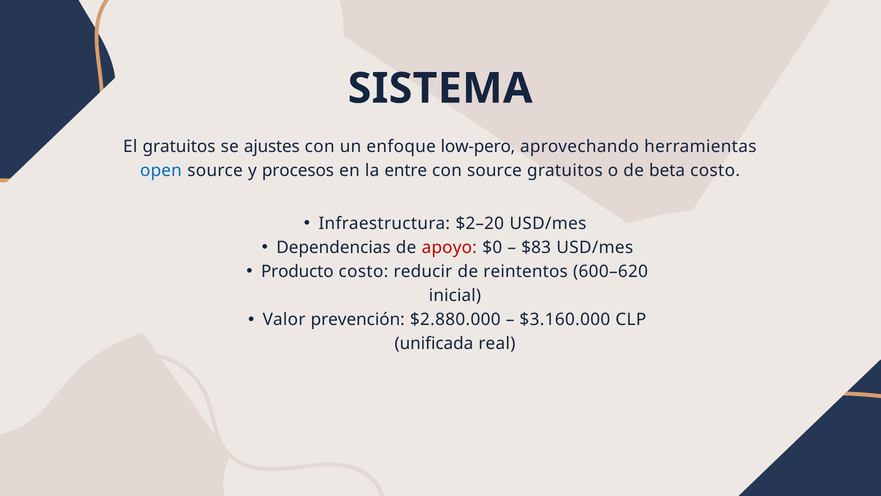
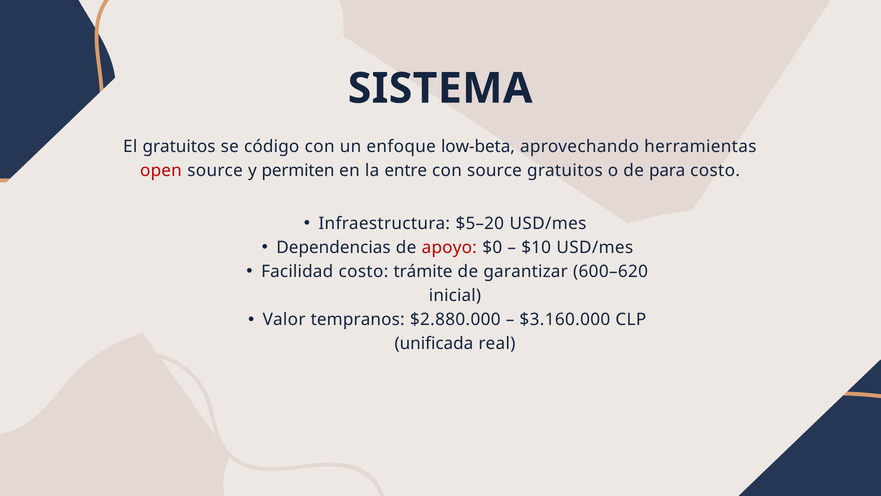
ajustes: ajustes -> código
low-pero: low-pero -> low-beta
open colour: blue -> red
procesos: procesos -> permiten
beta: beta -> para
$2–20: $2–20 -> $5–20
$83: $83 -> $10
Producto: Producto -> Facilidad
reducir: reducir -> trámite
reintentos: reintentos -> garantizar
prevención: prevención -> tempranos
